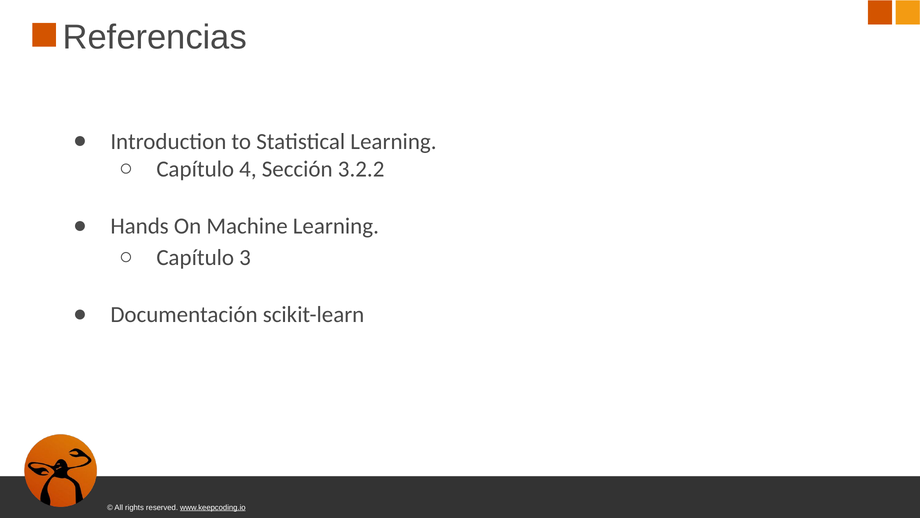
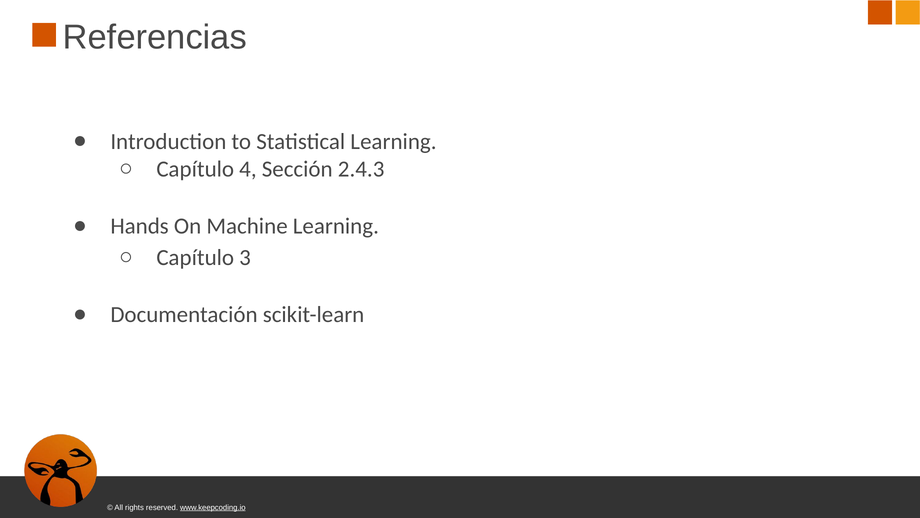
3.2.2: 3.2.2 -> 2.4.3
